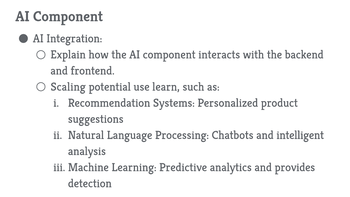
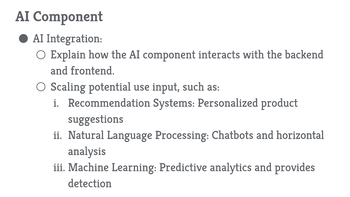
learn: learn -> input
intelligent: intelligent -> horizontal
